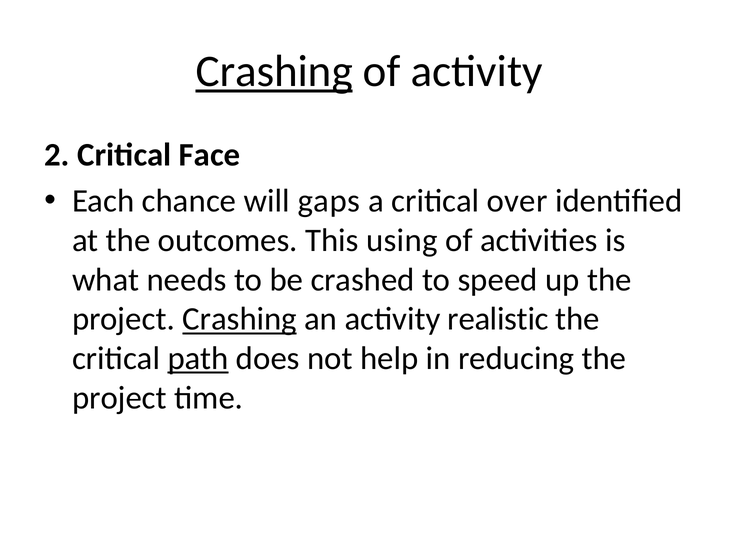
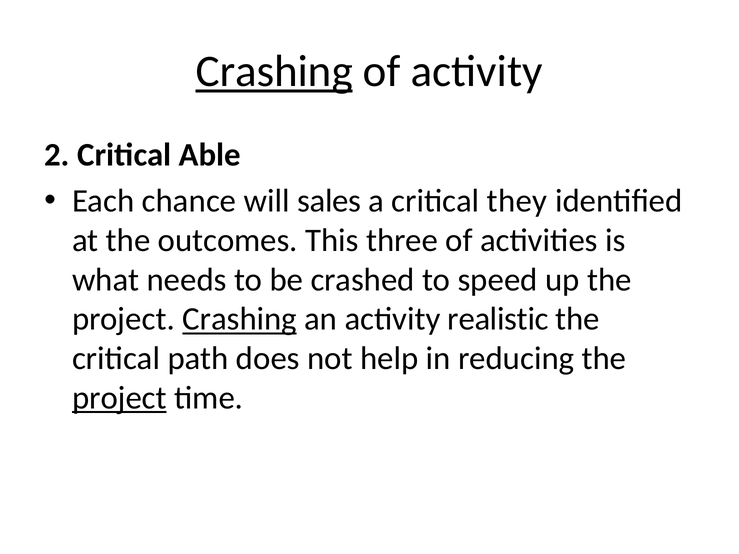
Face: Face -> Able
gaps: gaps -> sales
over: over -> they
using: using -> three
path underline: present -> none
project at (119, 398) underline: none -> present
